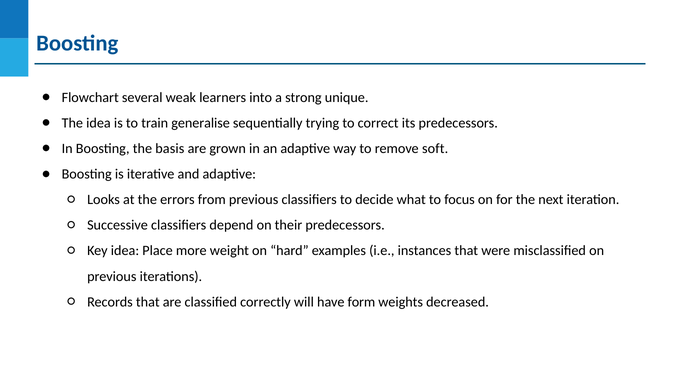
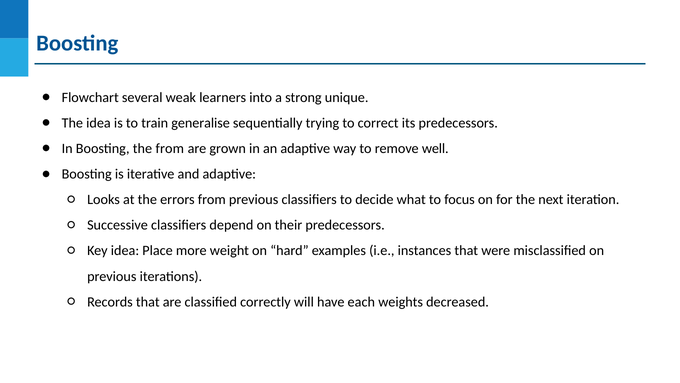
the basis: basis -> from
soft: soft -> well
form: form -> each
